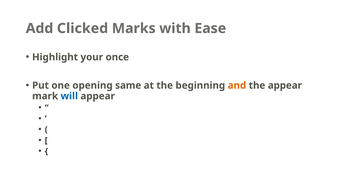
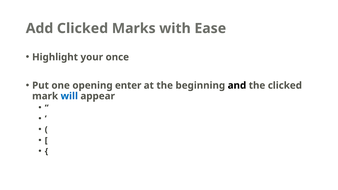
same: same -> enter
and colour: orange -> black
the appear: appear -> clicked
